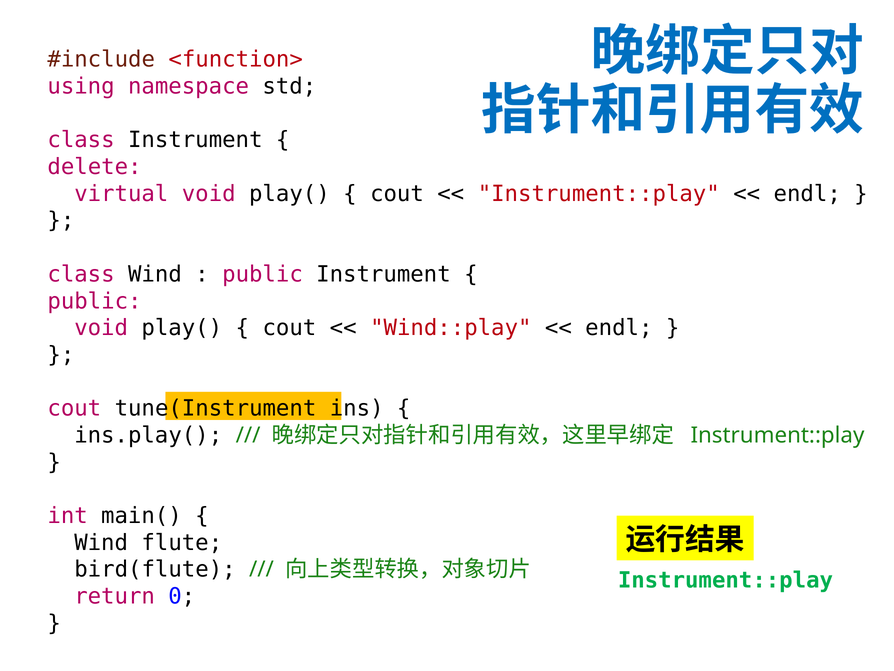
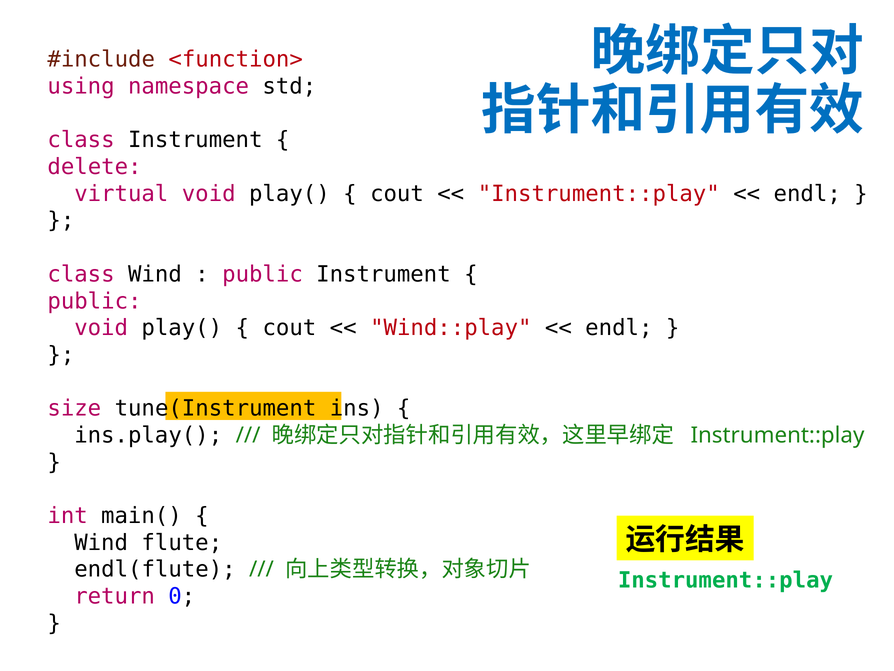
cout at (74, 408): cout -> size
bird(flute: bird(flute -> endl(flute
